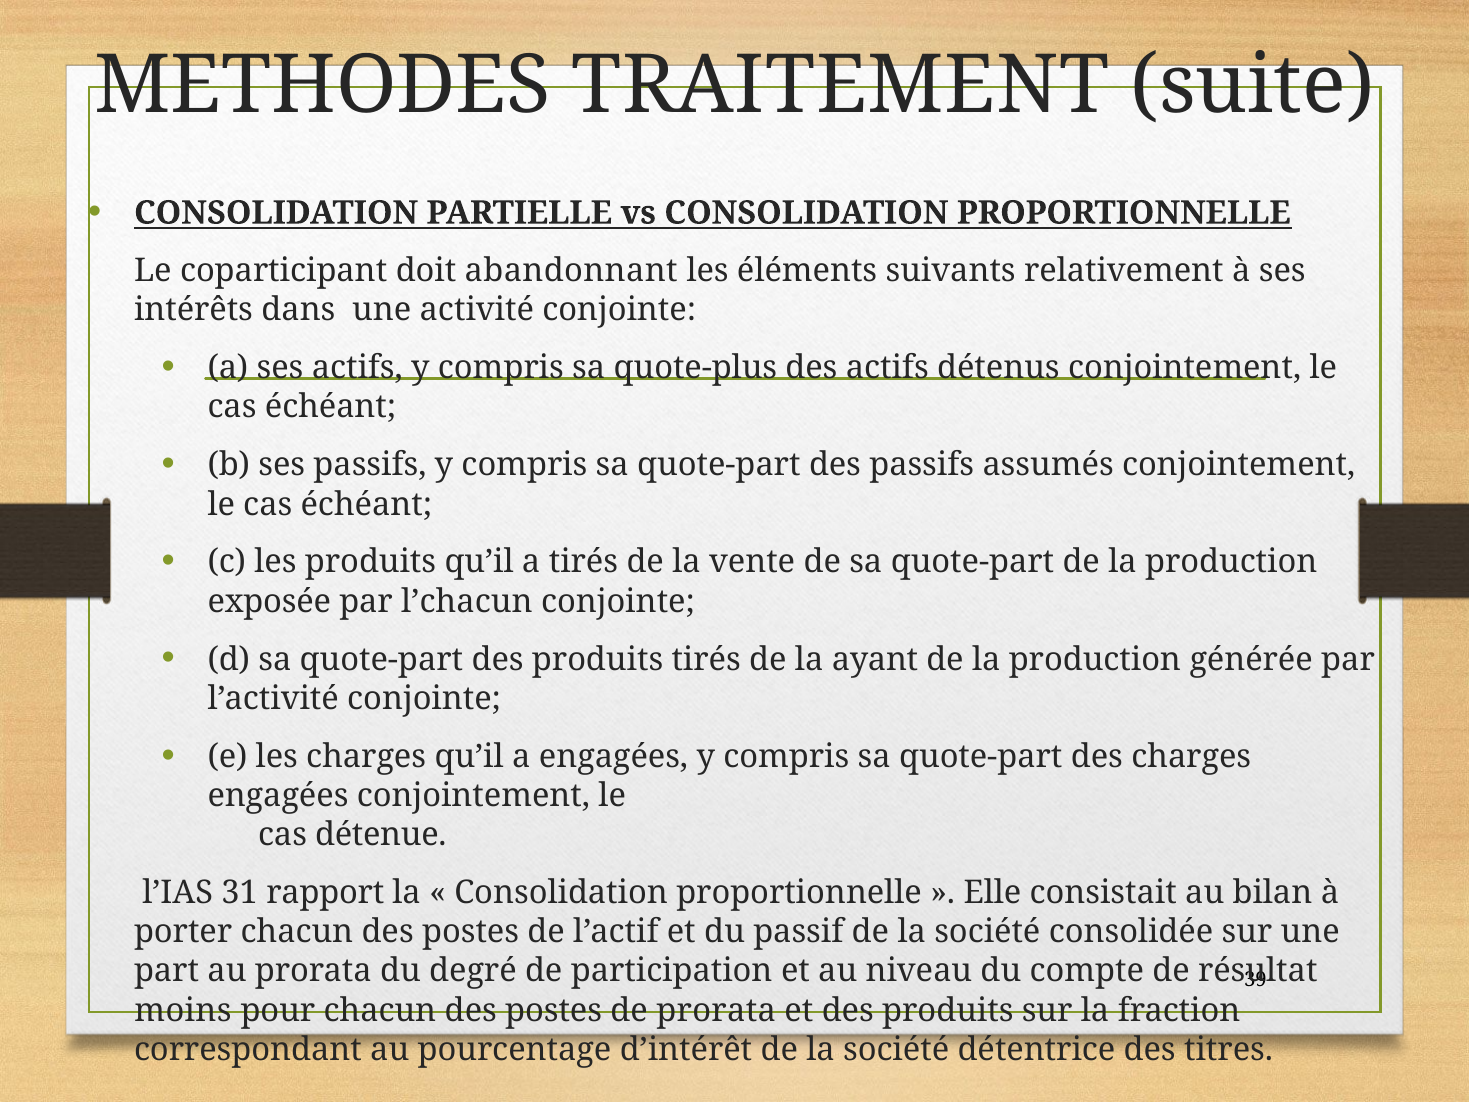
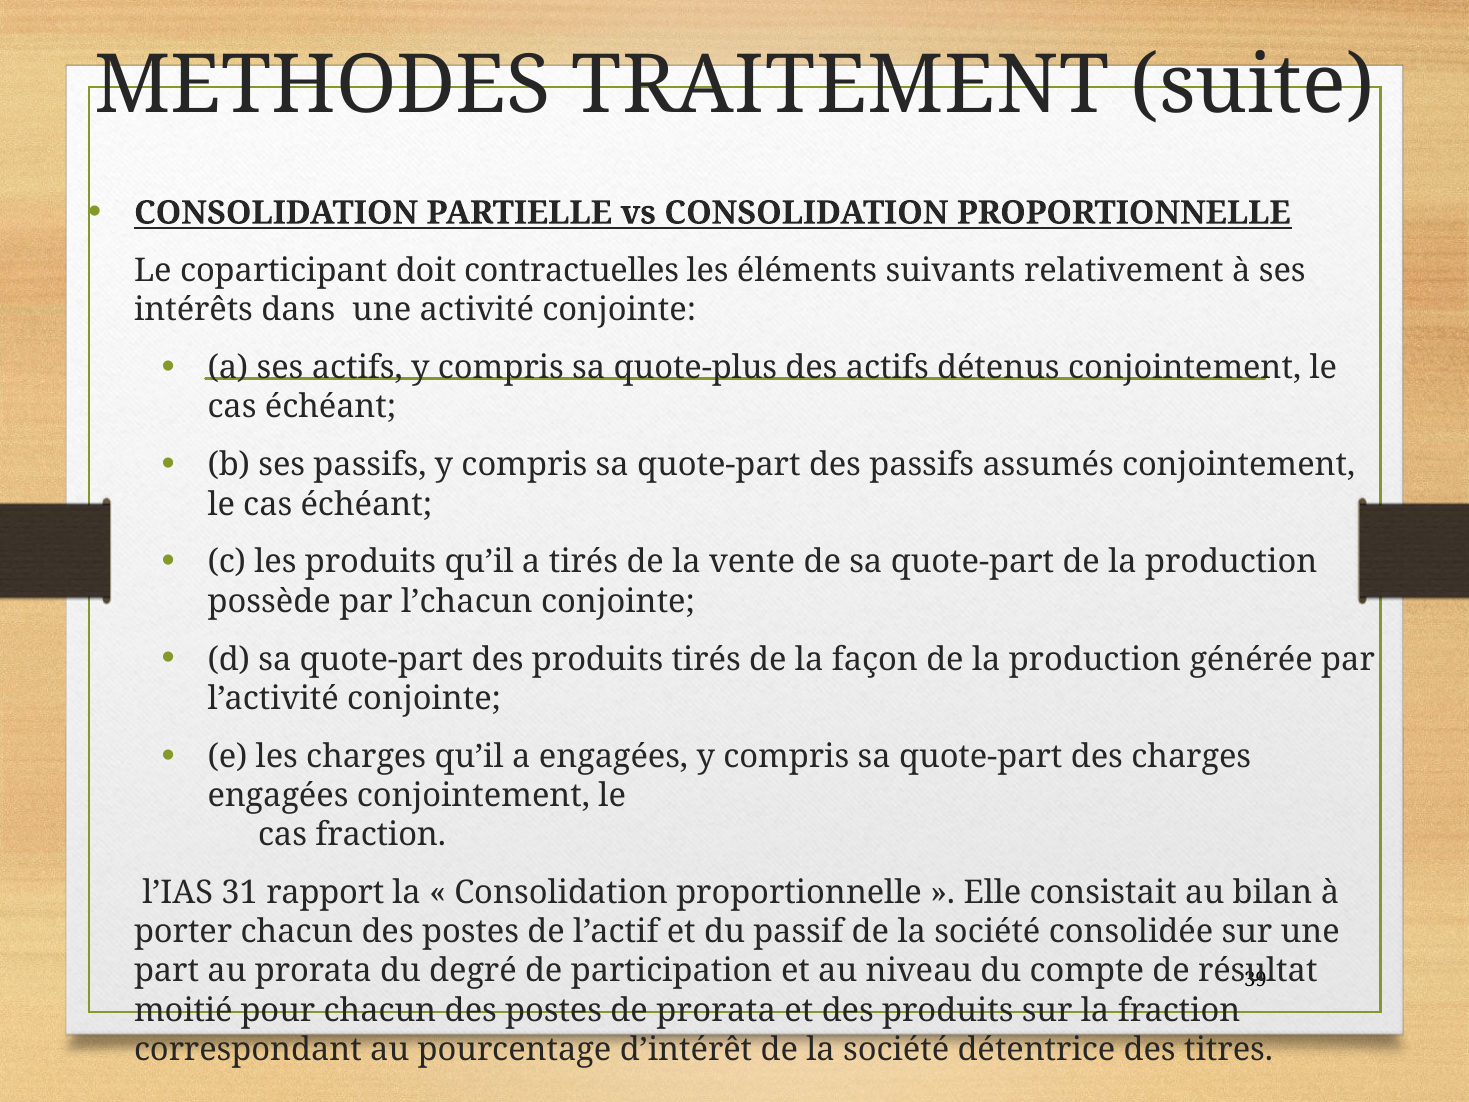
abandonnant: abandonnant -> contractuelles
exposée: exposée -> possède
ayant: ayant -> façon
cas détenue: détenue -> fraction
moins: moins -> moitié
